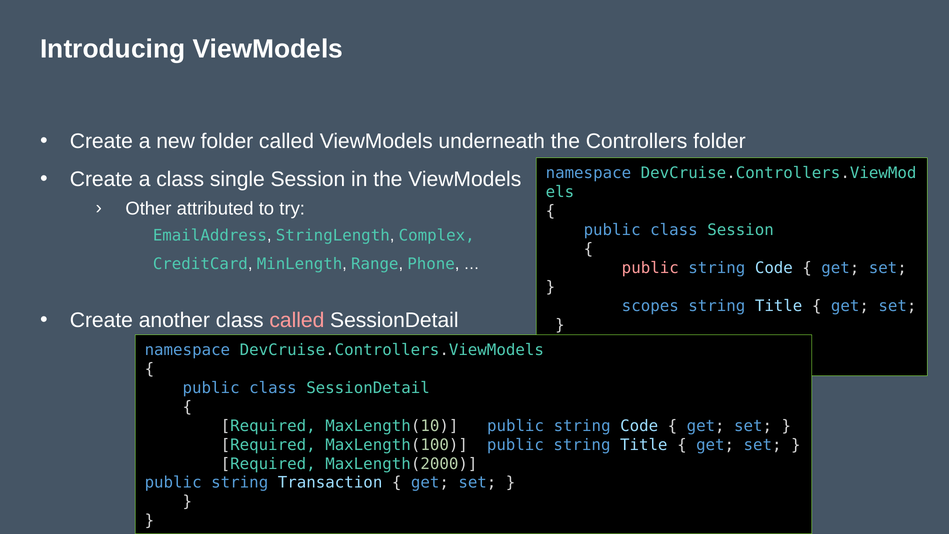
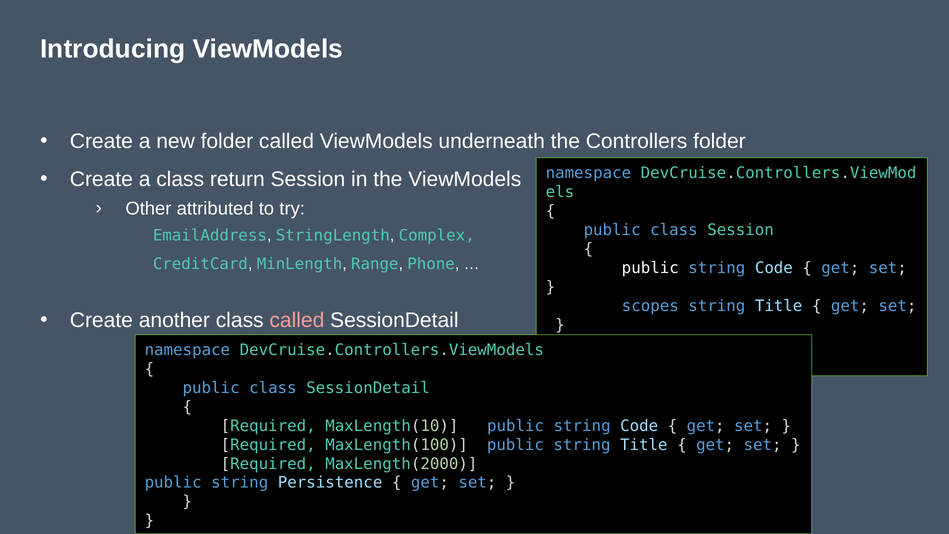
single: single -> return
public at (650, 268) colour: pink -> white
Transaction: Transaction -> Persistence
